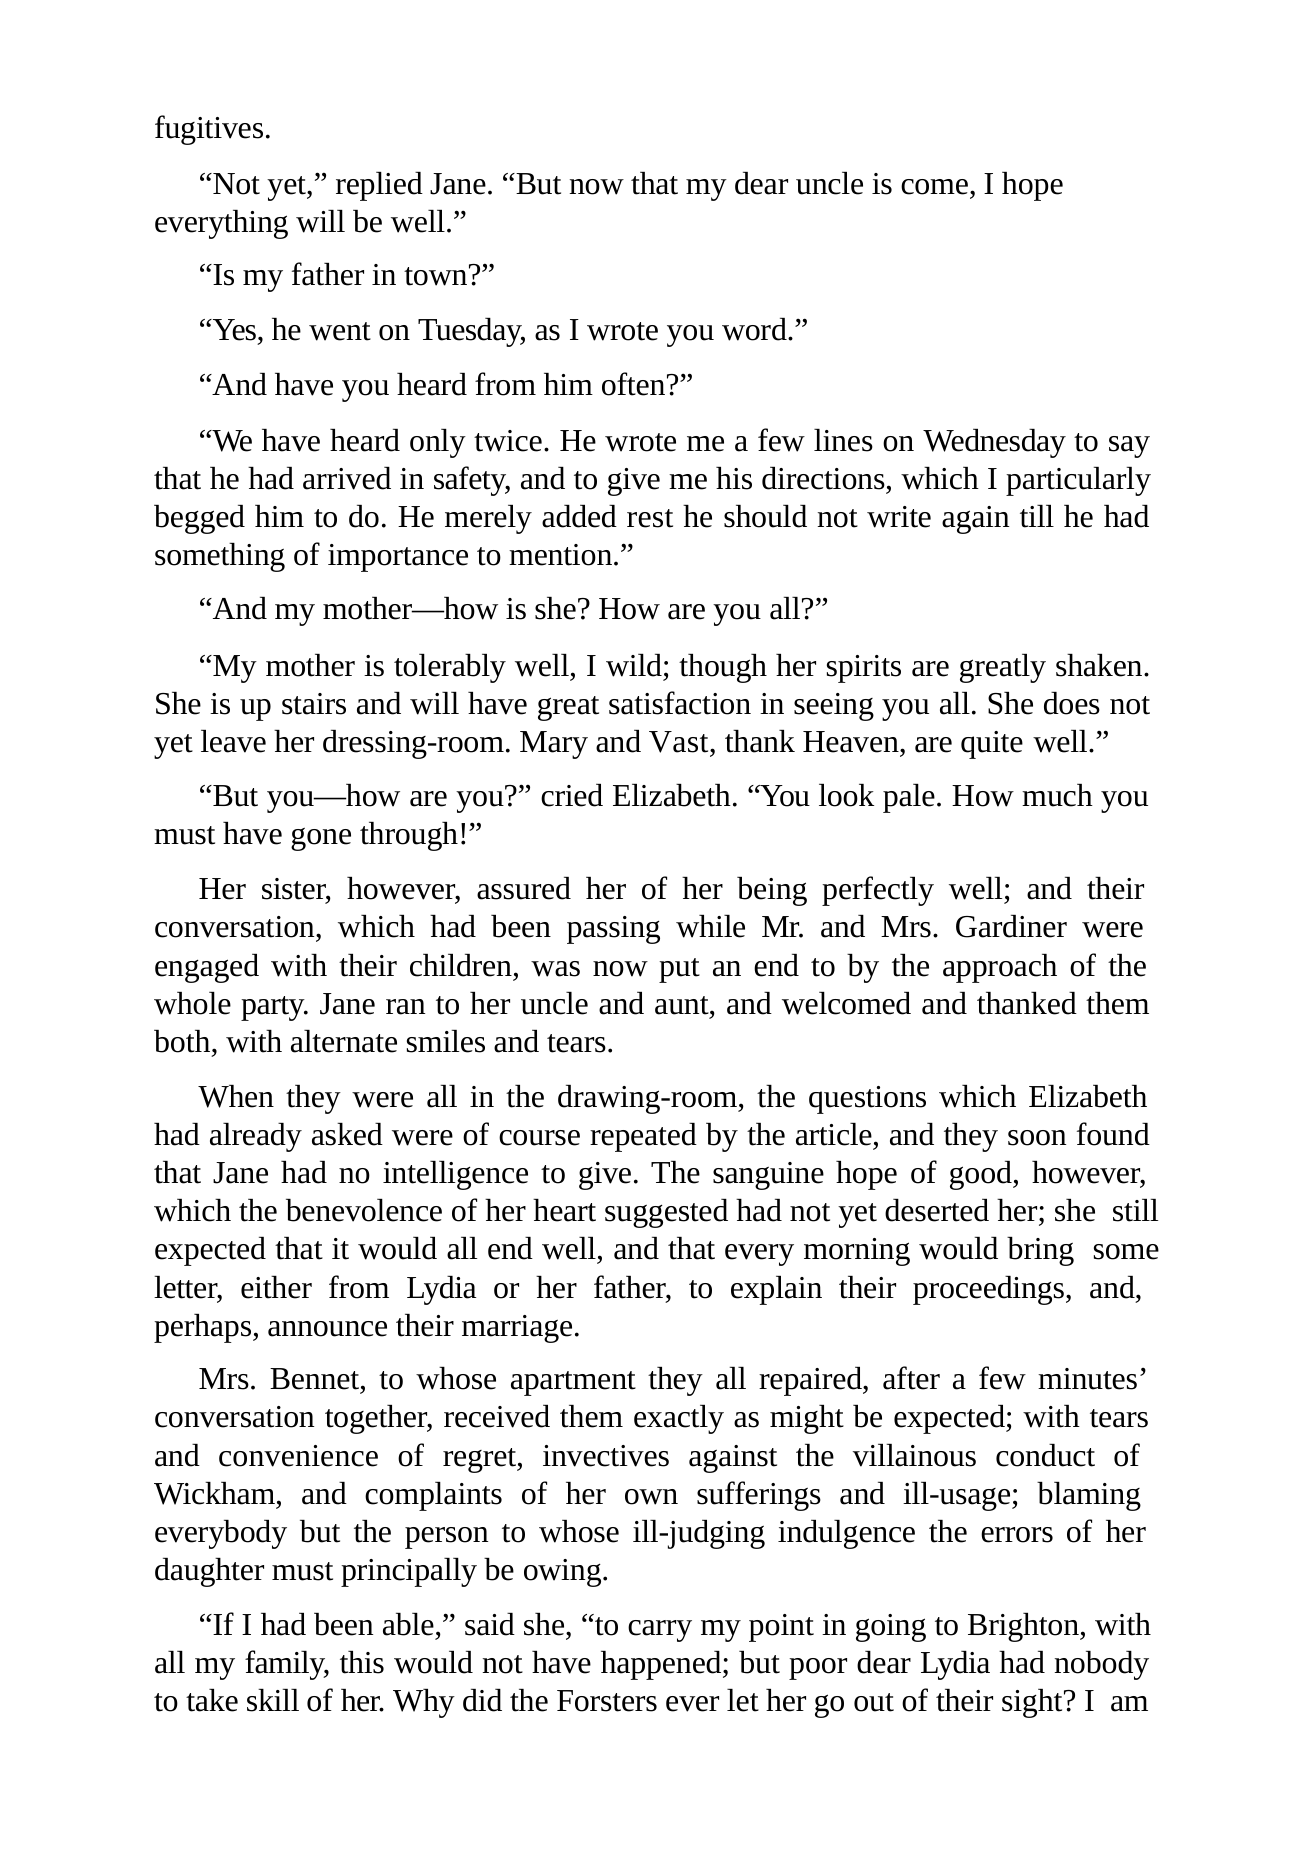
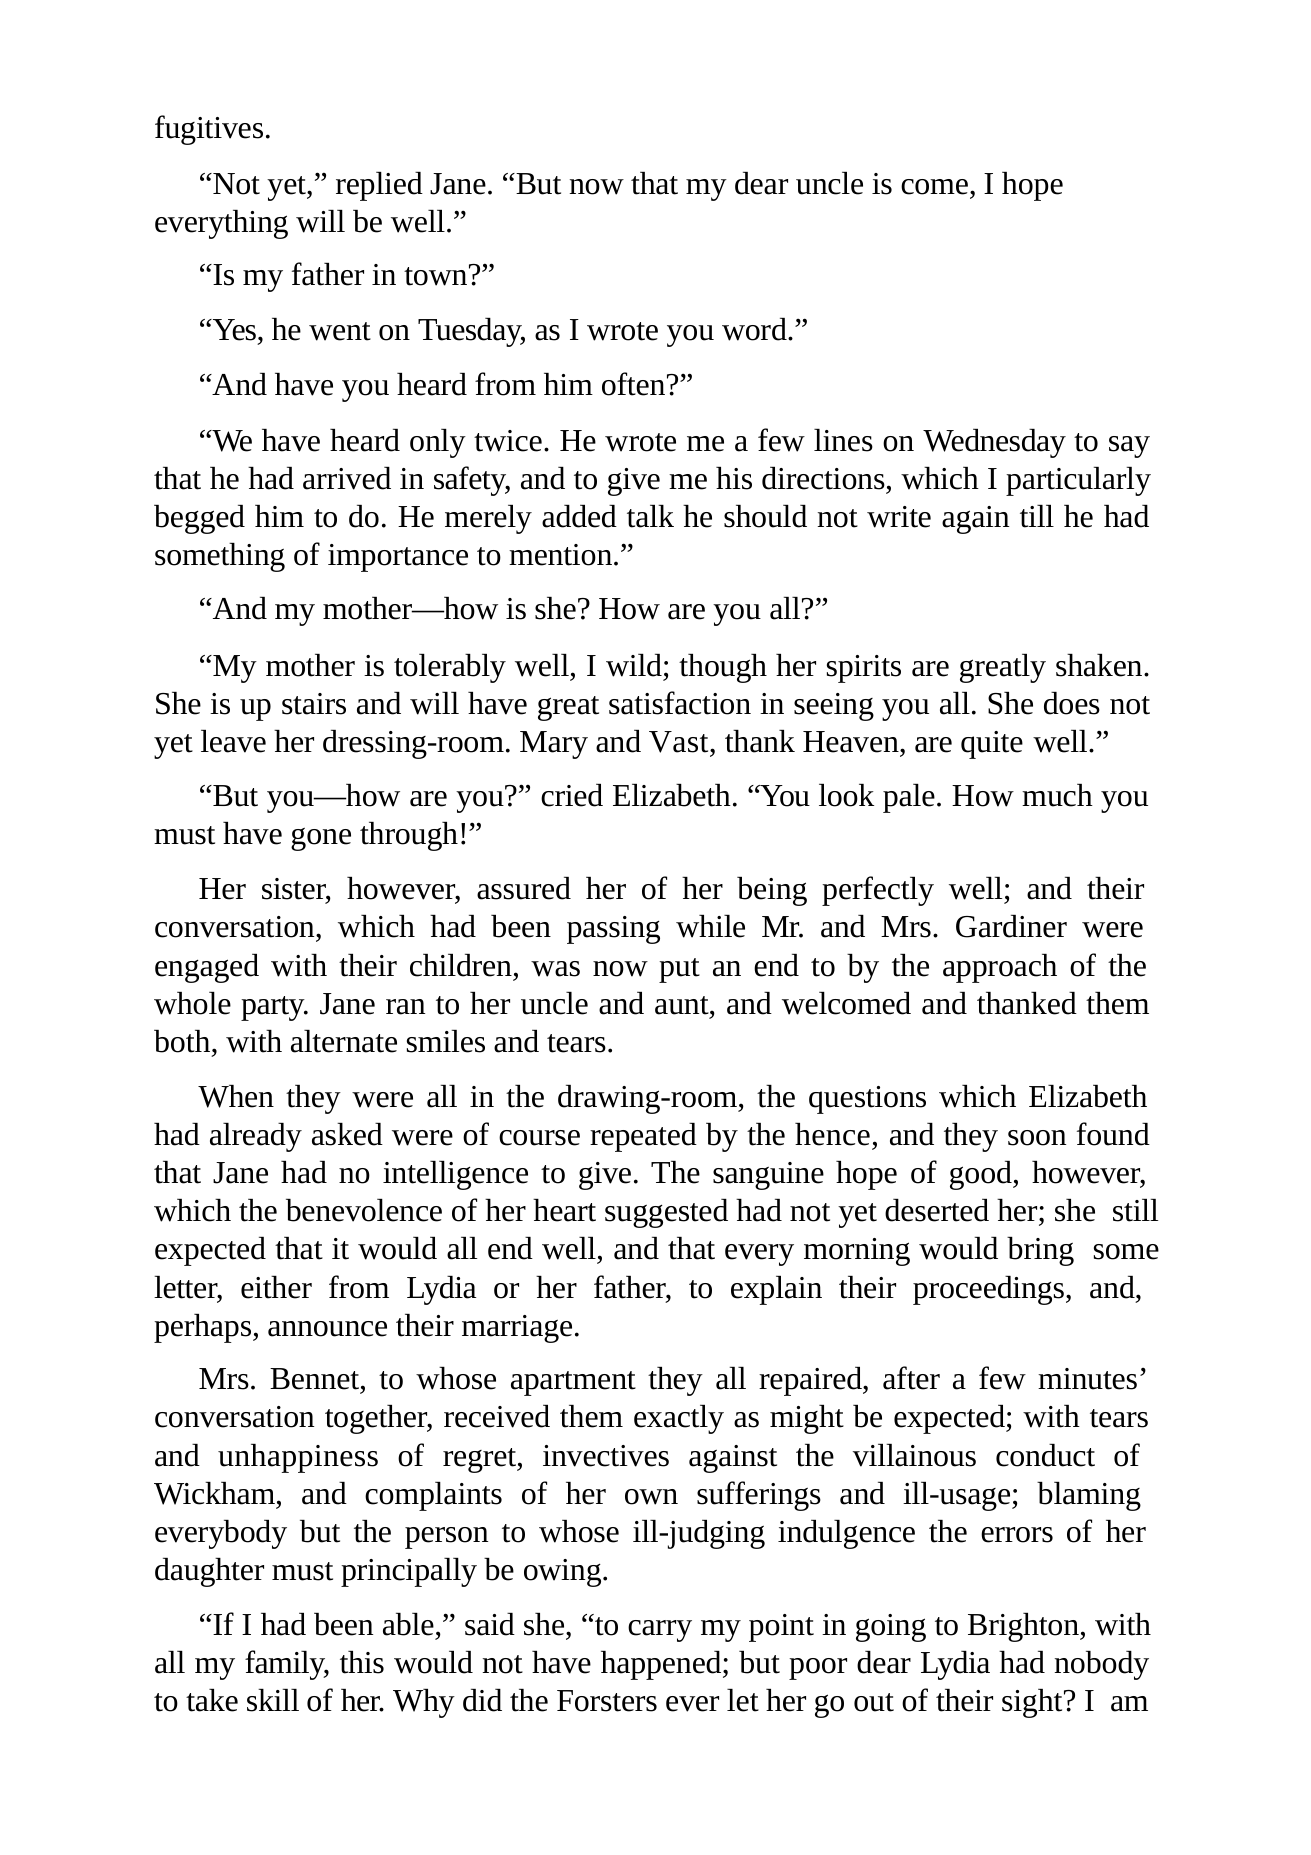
rest: rest -> talk
article: article -> hence
convenience: convenience -> unhappiness
